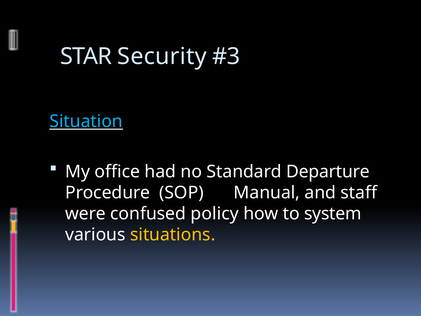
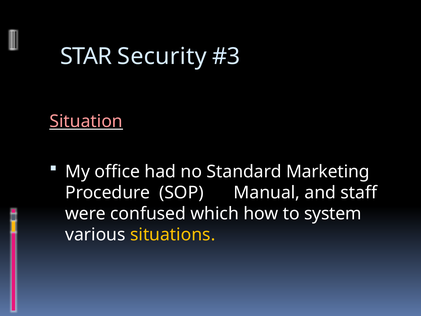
Situation colour: light blue -> pink
Departure: Departure -> Marketing
policy: policy -> which
